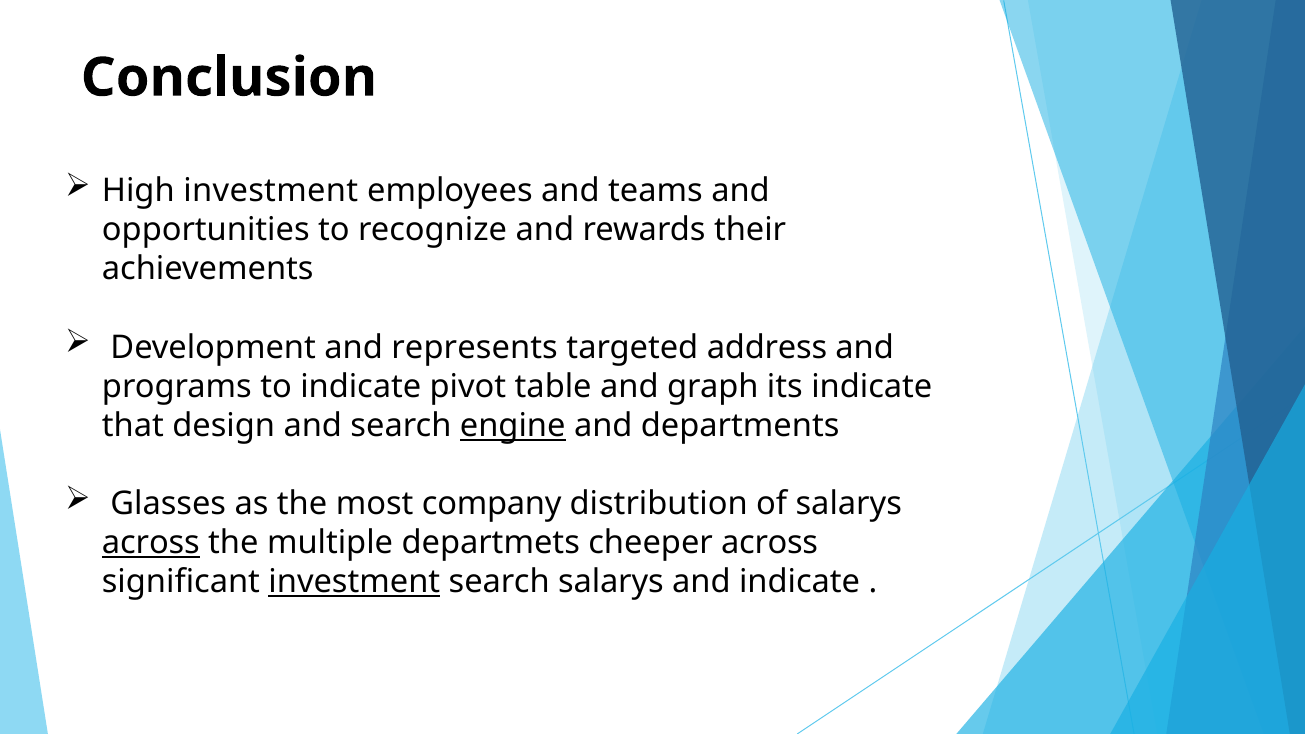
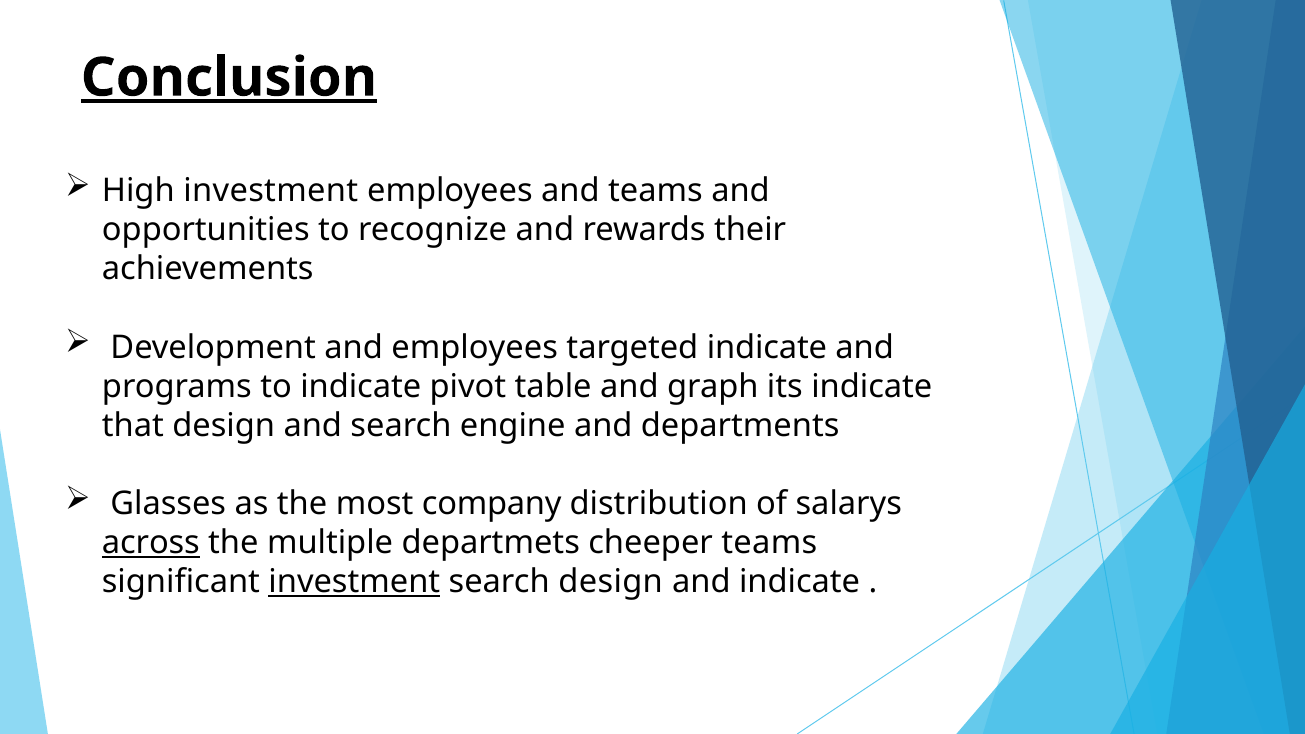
Conclusion underline: none -> present
and represents: represents -> employees
targeted address: address -> indicate
engine underline: present -> none
cheeper across: across -> teams
search salarys: salarys -> design
